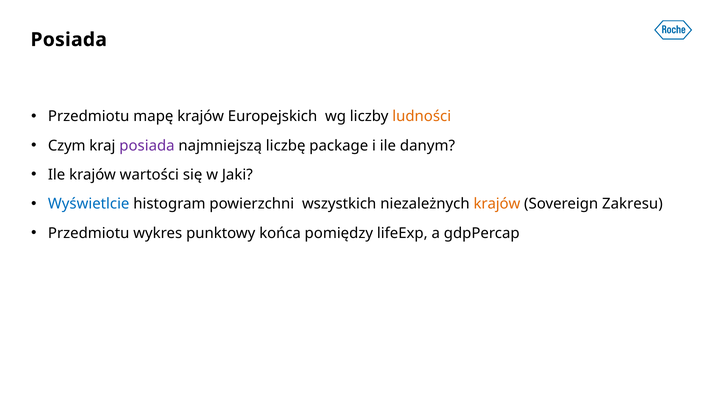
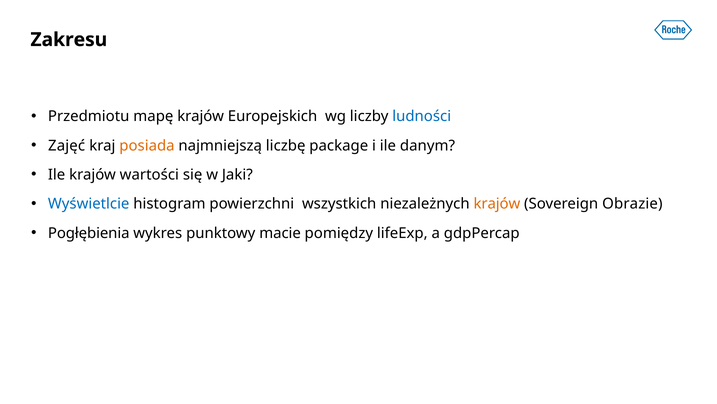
Posiada at (69, 40): Posiada -> Zakresu
ludności colour: orange -> blue
Czym: Czym -> Zajęć
posiada at (147, 145) colour: purple -> orange
Zakresu: Zakresu -> Obrazie
Przedmiotu at (89, 233): Przedmiotu -> Pogłębienia
końca: końca -> macie
